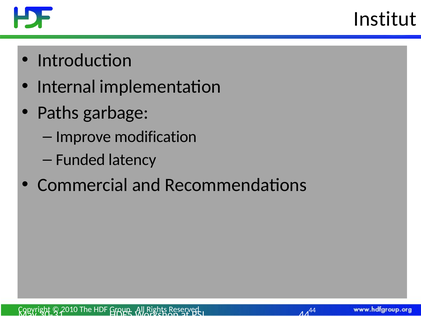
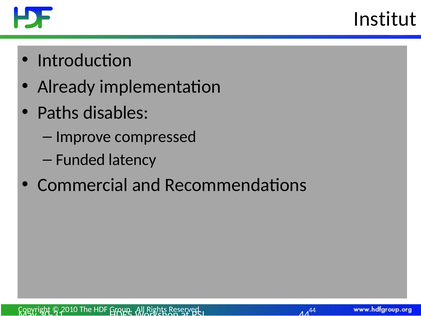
Internal: Internal -> Already
garbage: garbage -> disables
modification: modification -> compressed
